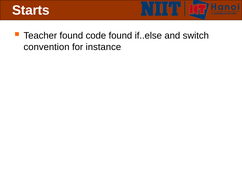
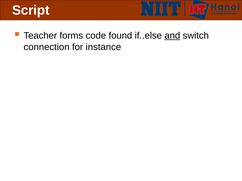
Starts: Starts -> Script
Teacher found: found -> forms
and underline: none -> present
convention: convention -> connection
